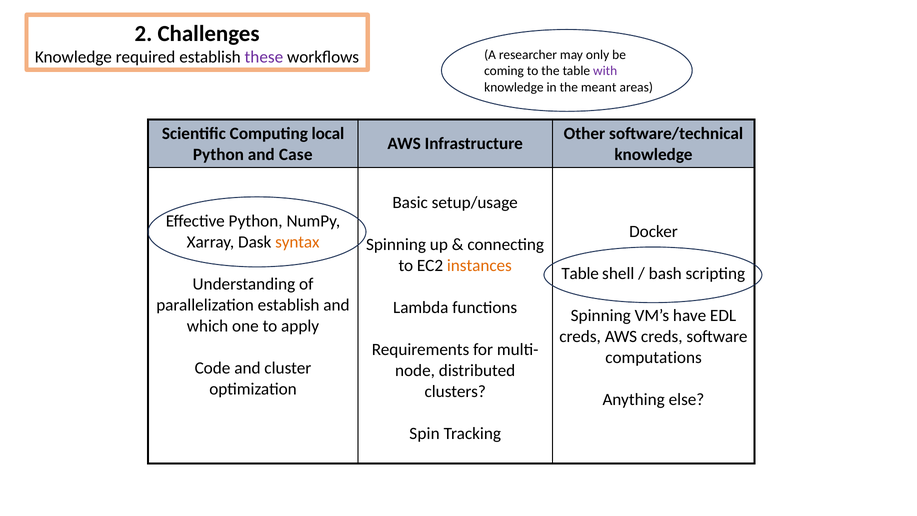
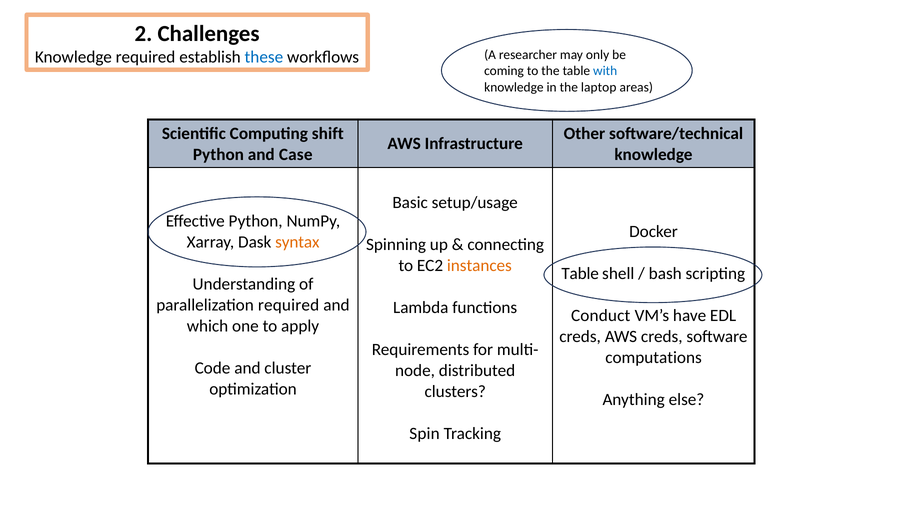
these colour: purple -> blue
with colour: purple -> blue
meant: meant -> laptop
local: local -> shift
parallelization establish: establish -> required
Spinning at (601, 316): Spinning -> Conduct
